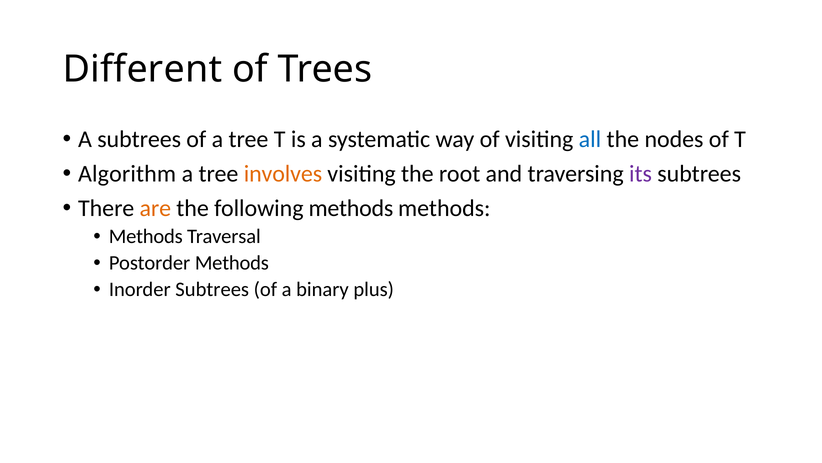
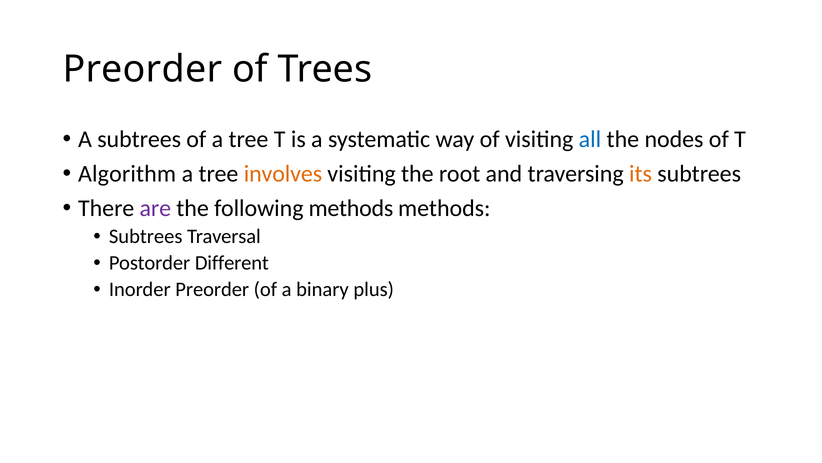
Different at (142, 69): Different -> Preorder
its colour: purple -> orange
are colour: orange -> purple
Methods at (146, 236): Methods -> Subtrees
Postorder Methods: Methods -> Different
Inorder Subtrees: Subtrees -> Preorder
